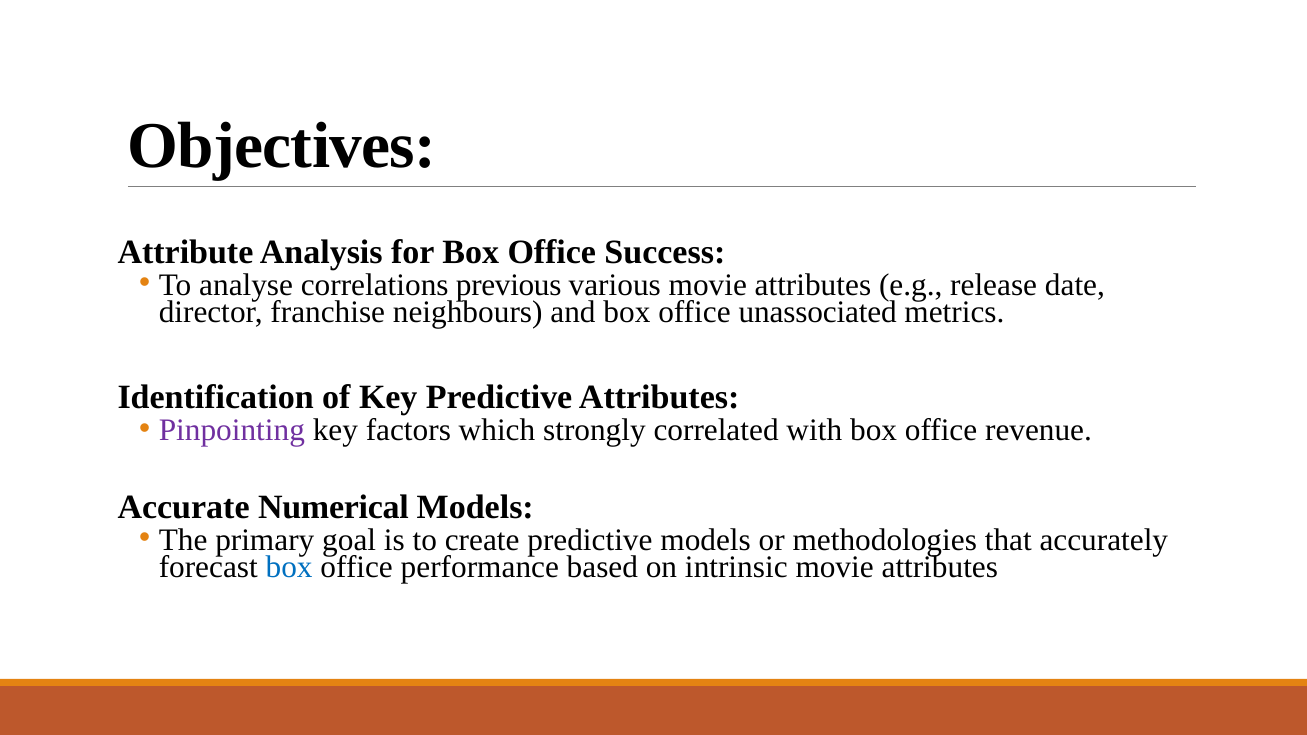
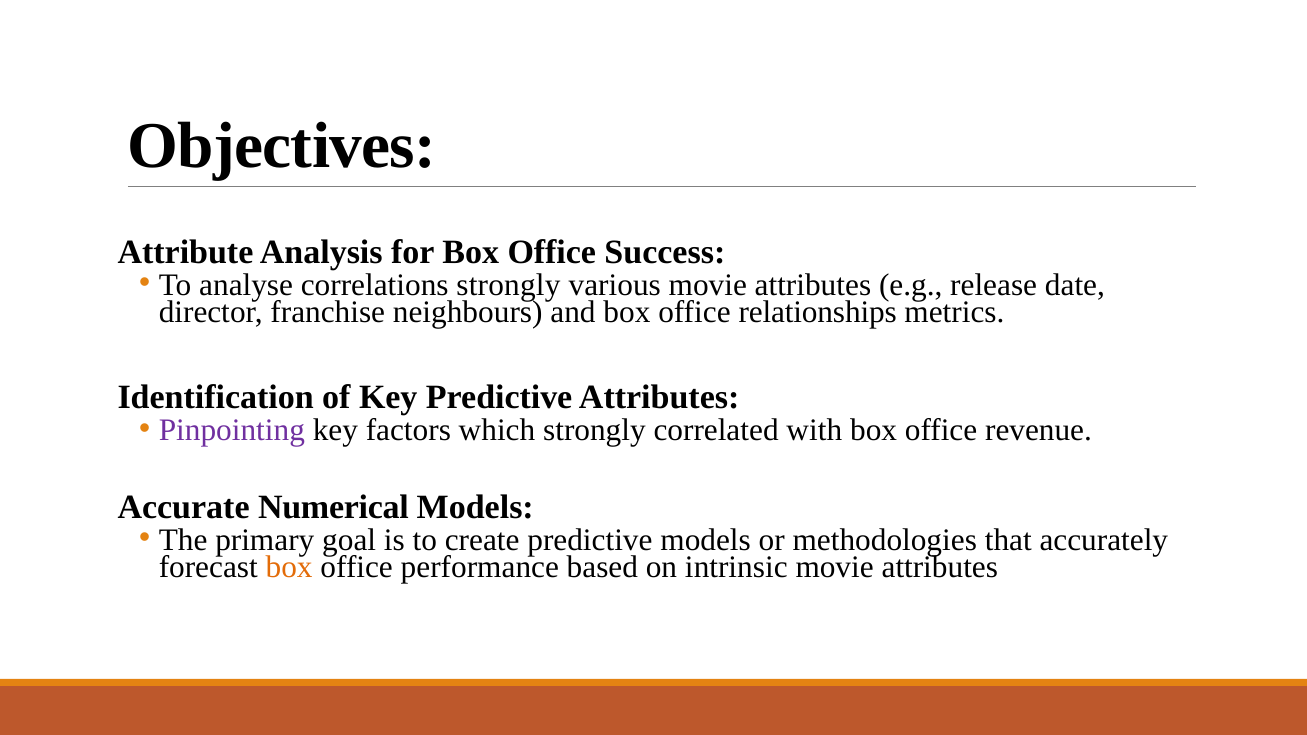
correlations previous: previous -> strongly
unassociated: unassociated -> relationships
box at (289, 567) colour: blue -> orange
